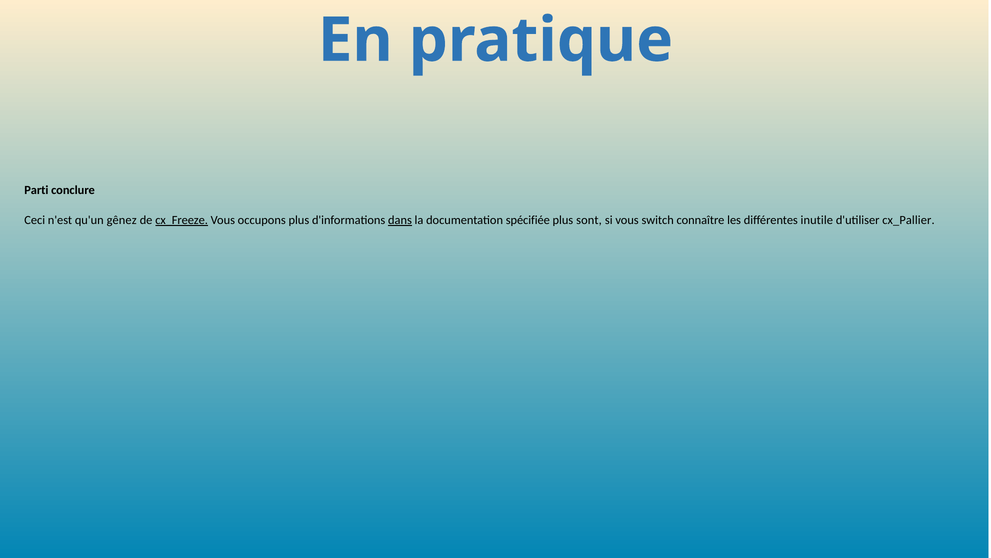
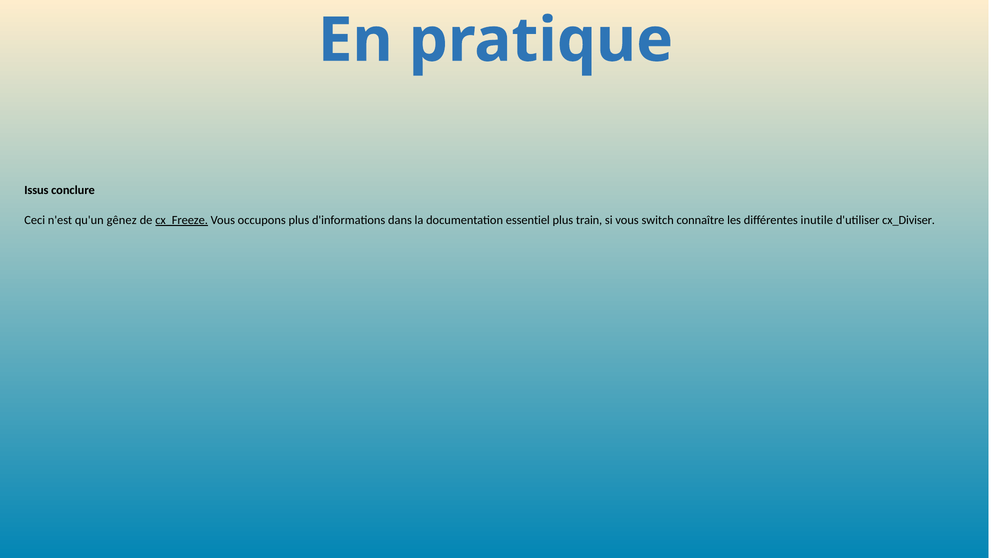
Parti: Parti -> Issus
dans underline: present -> none
spécifiée: spécifiée -> essentiel
sont: sont -> train
cx_Pallier: cx_Pallier -> cx_Diviser
